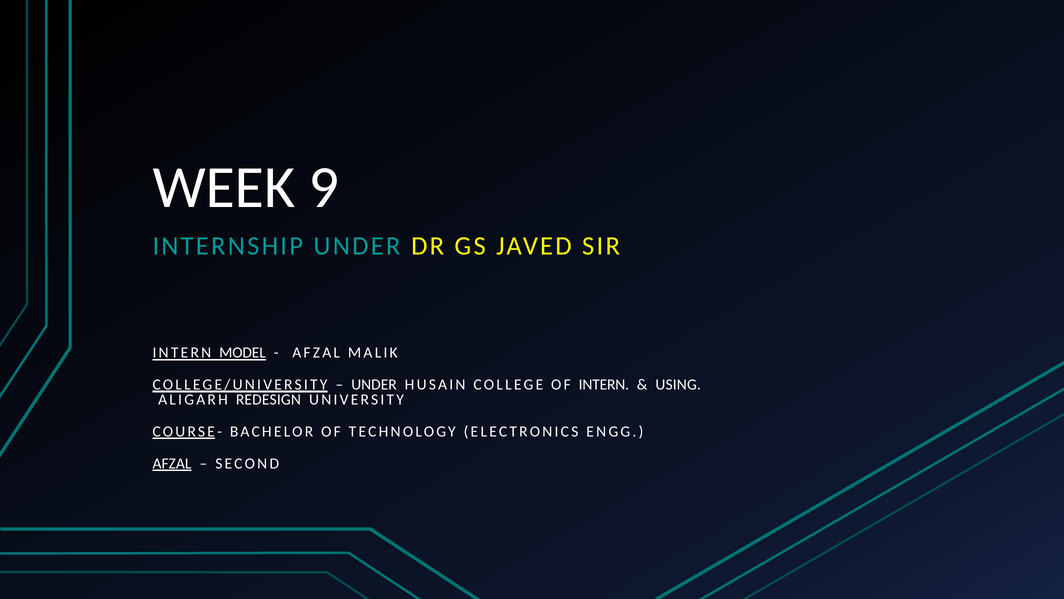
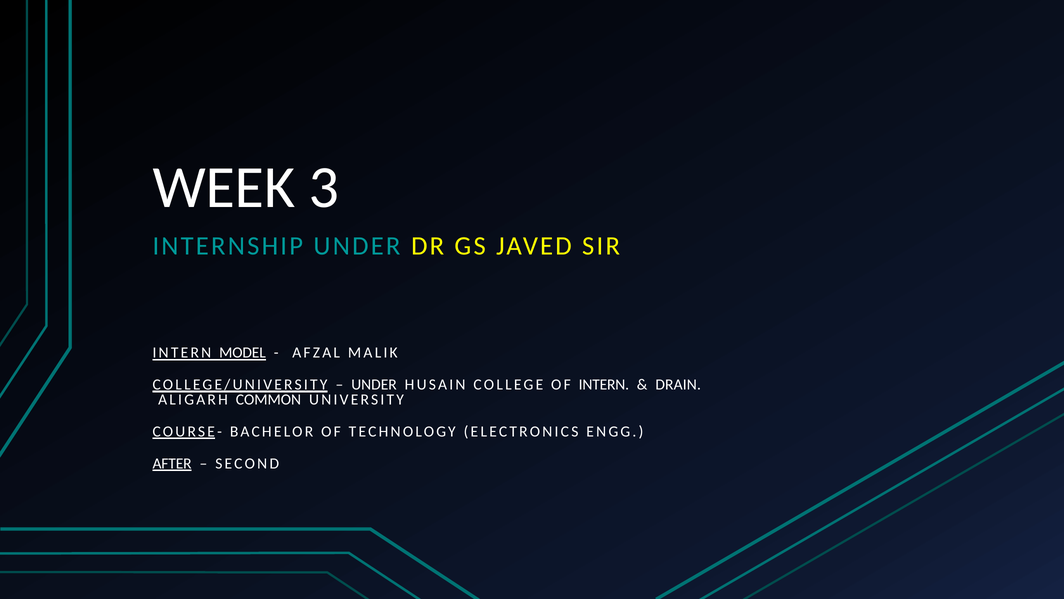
9: 9 -> 3
USING: USING -> DRAIN
REDESIGN: REDESIGN -> COMMON
AFZAL at (172, 463): AFZAL -> AFTER
